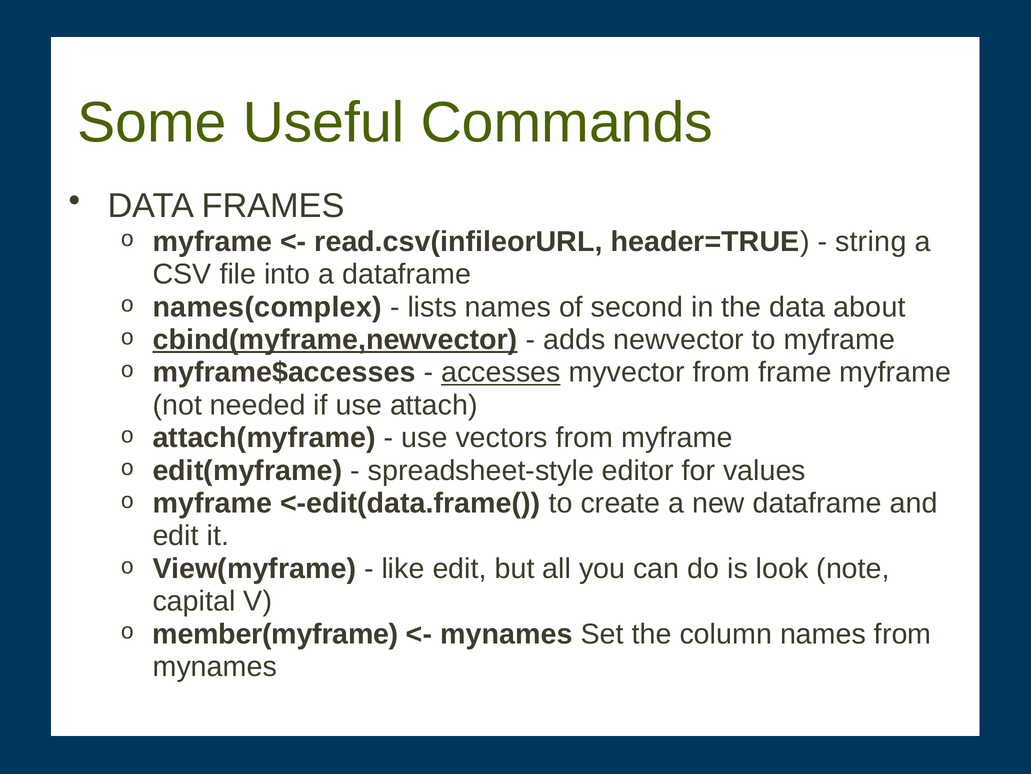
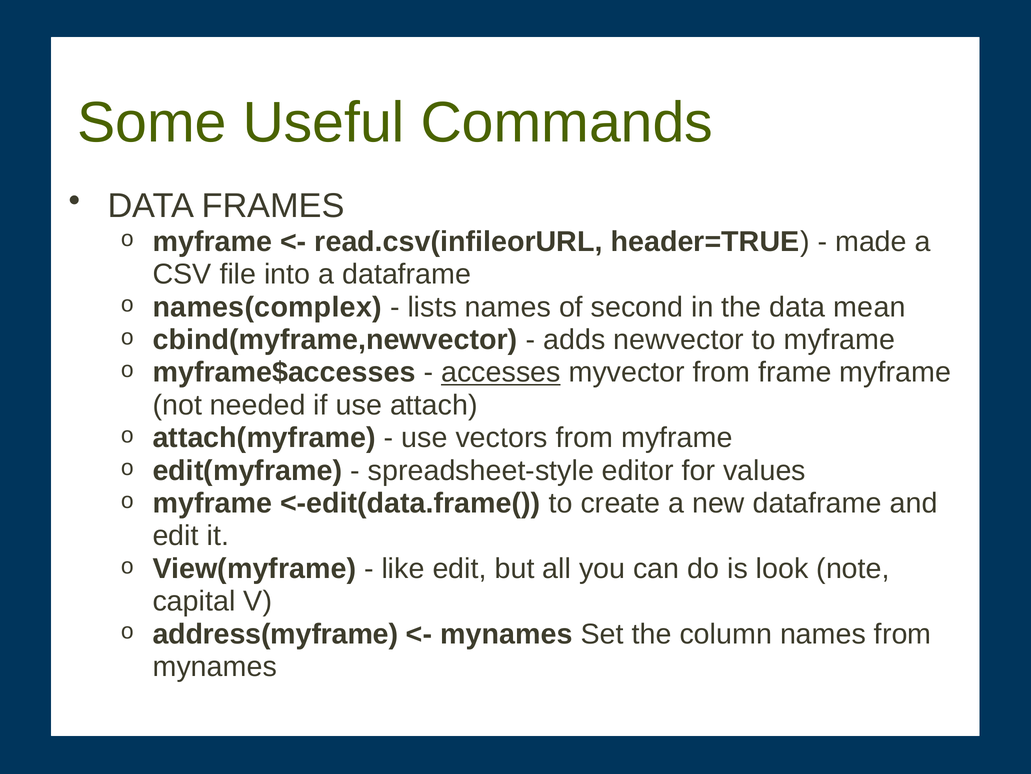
string: string -> made
about: about -> mean
cbind(myframe,newvector underline: present -> none
member(myframe: member(myframe -> address(myframe
